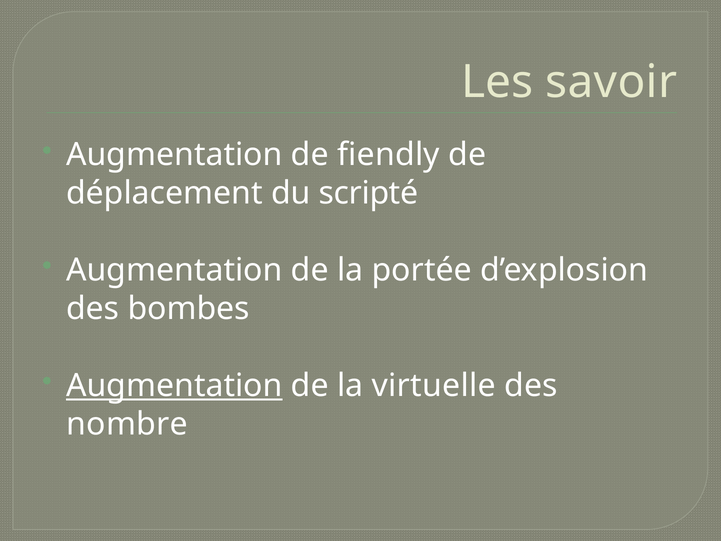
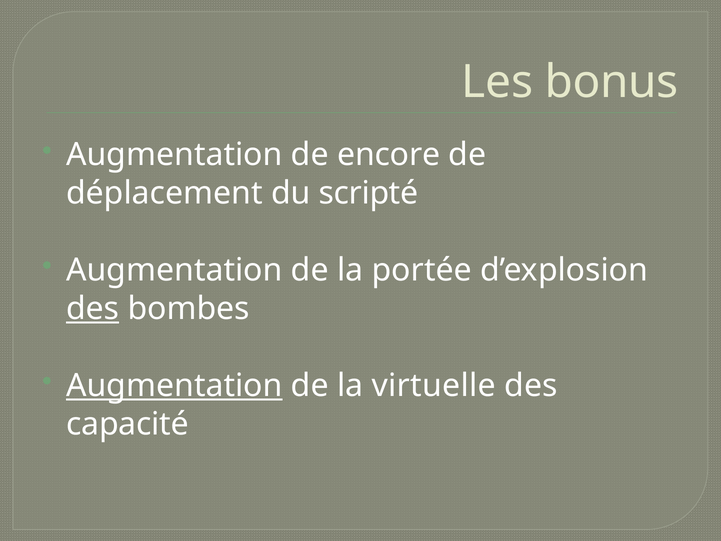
savoir: savoir -> bonus
fiendly: fiendly -> encore
des at (93, 309) underline: none -> present
nombre: nombre -> capacité
